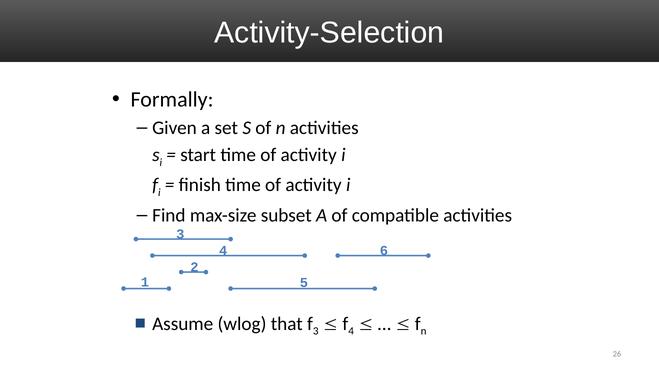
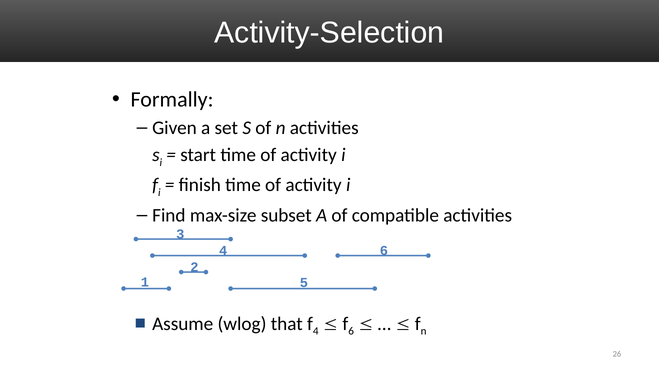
3 at (316, 331): 3 -> 4
4 at (351, 331): 4 -> 6
